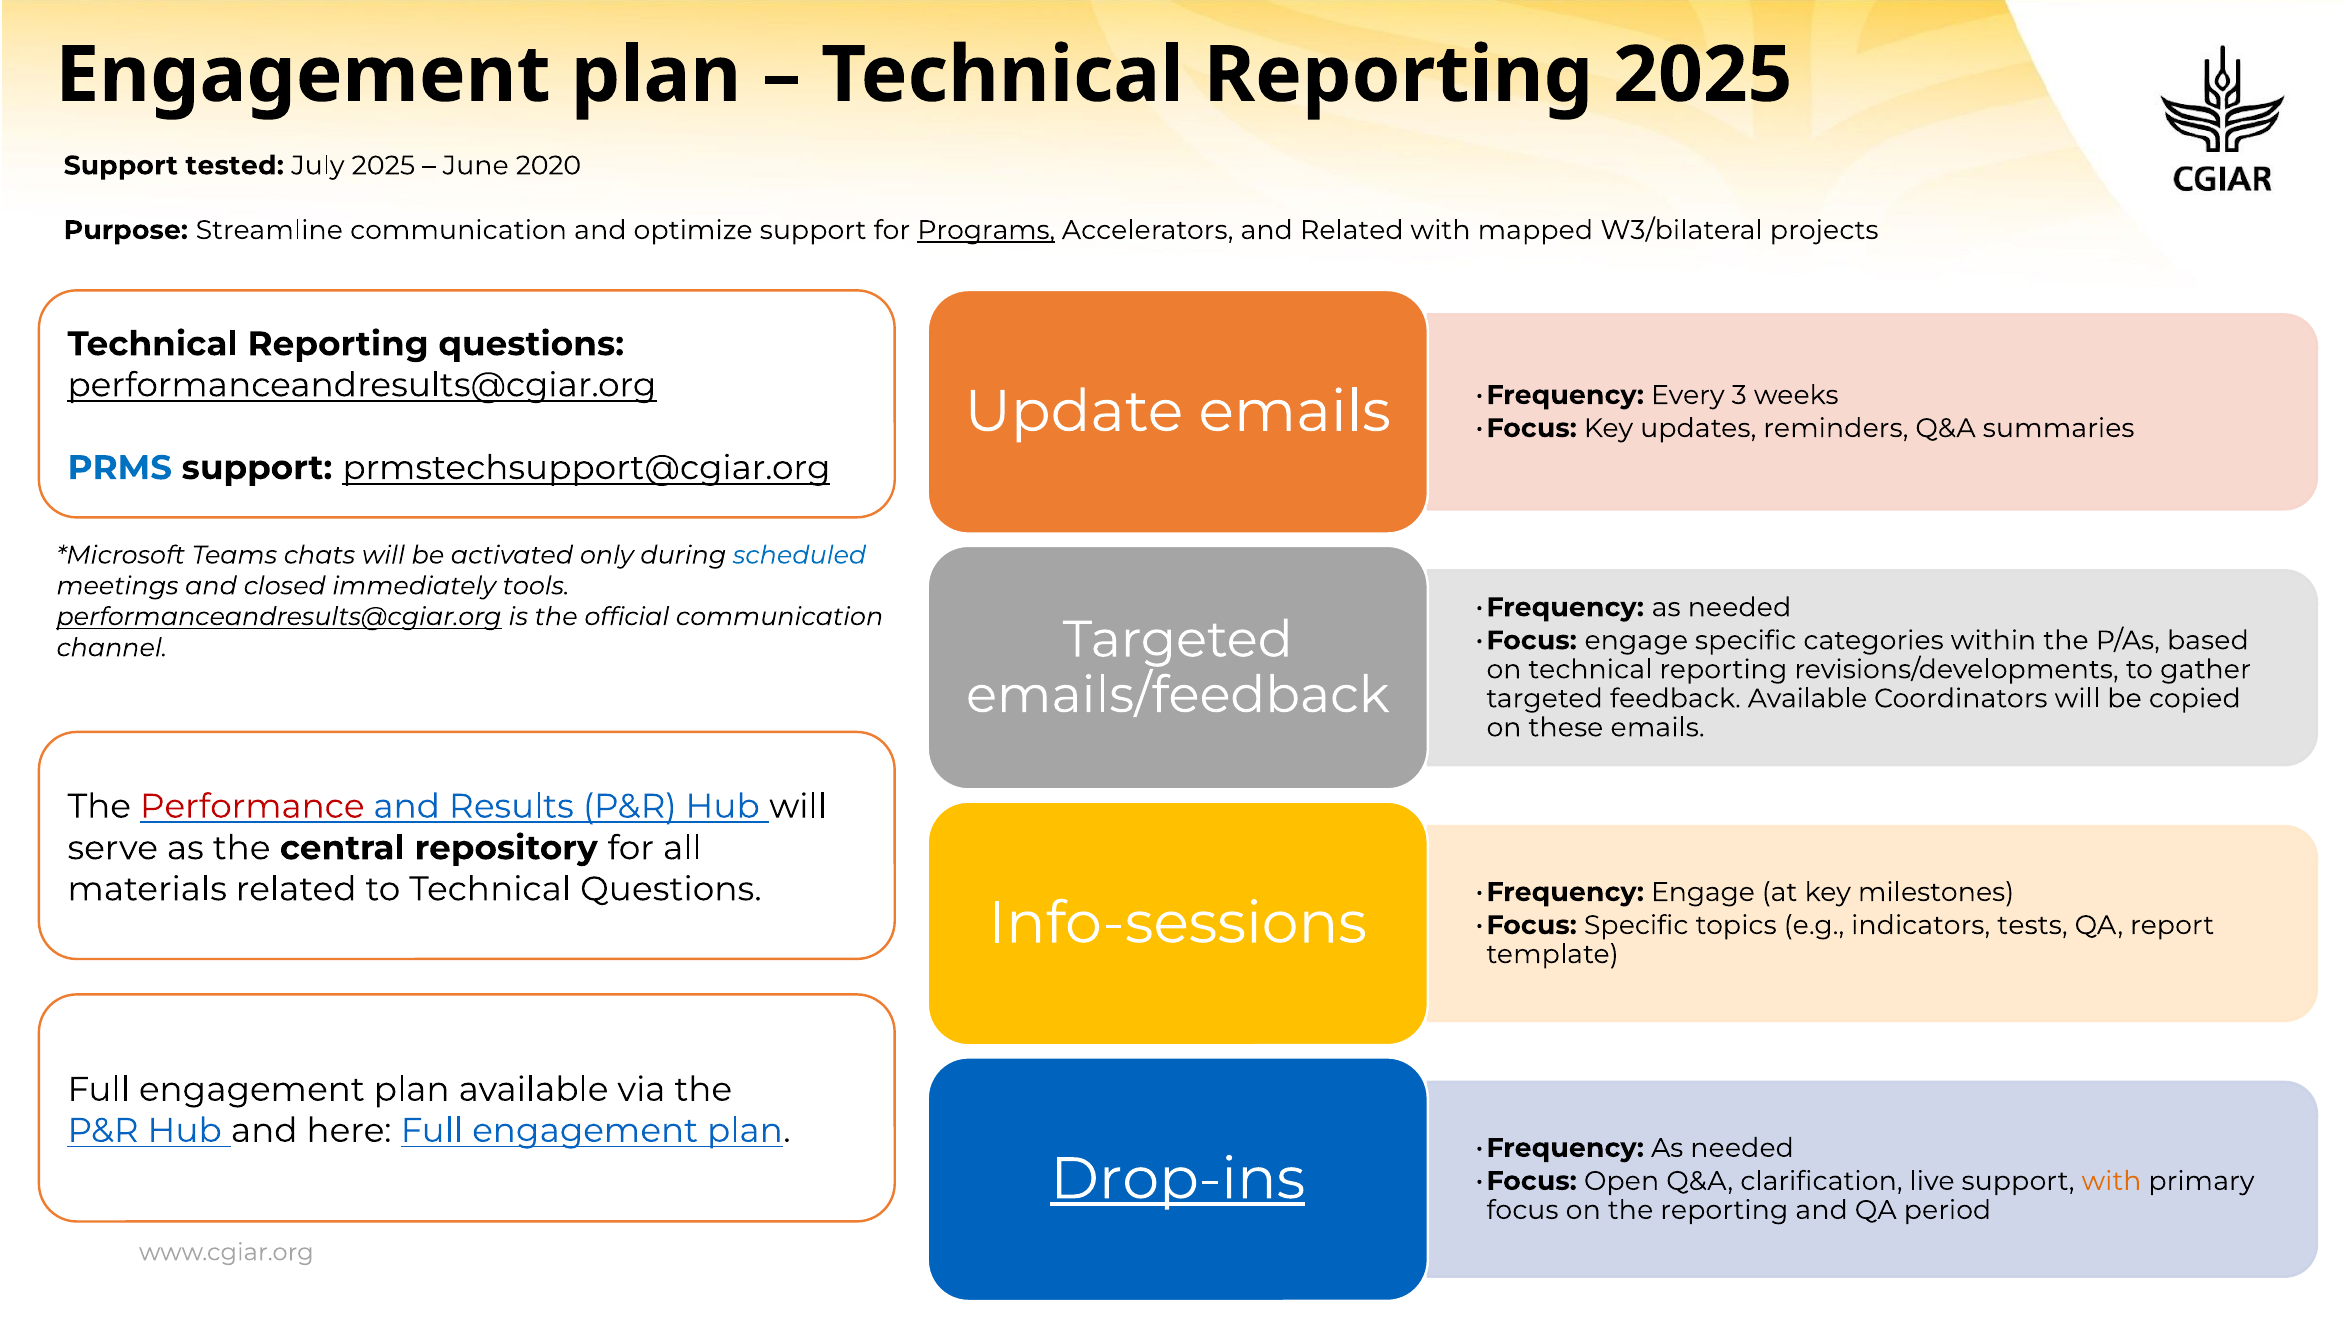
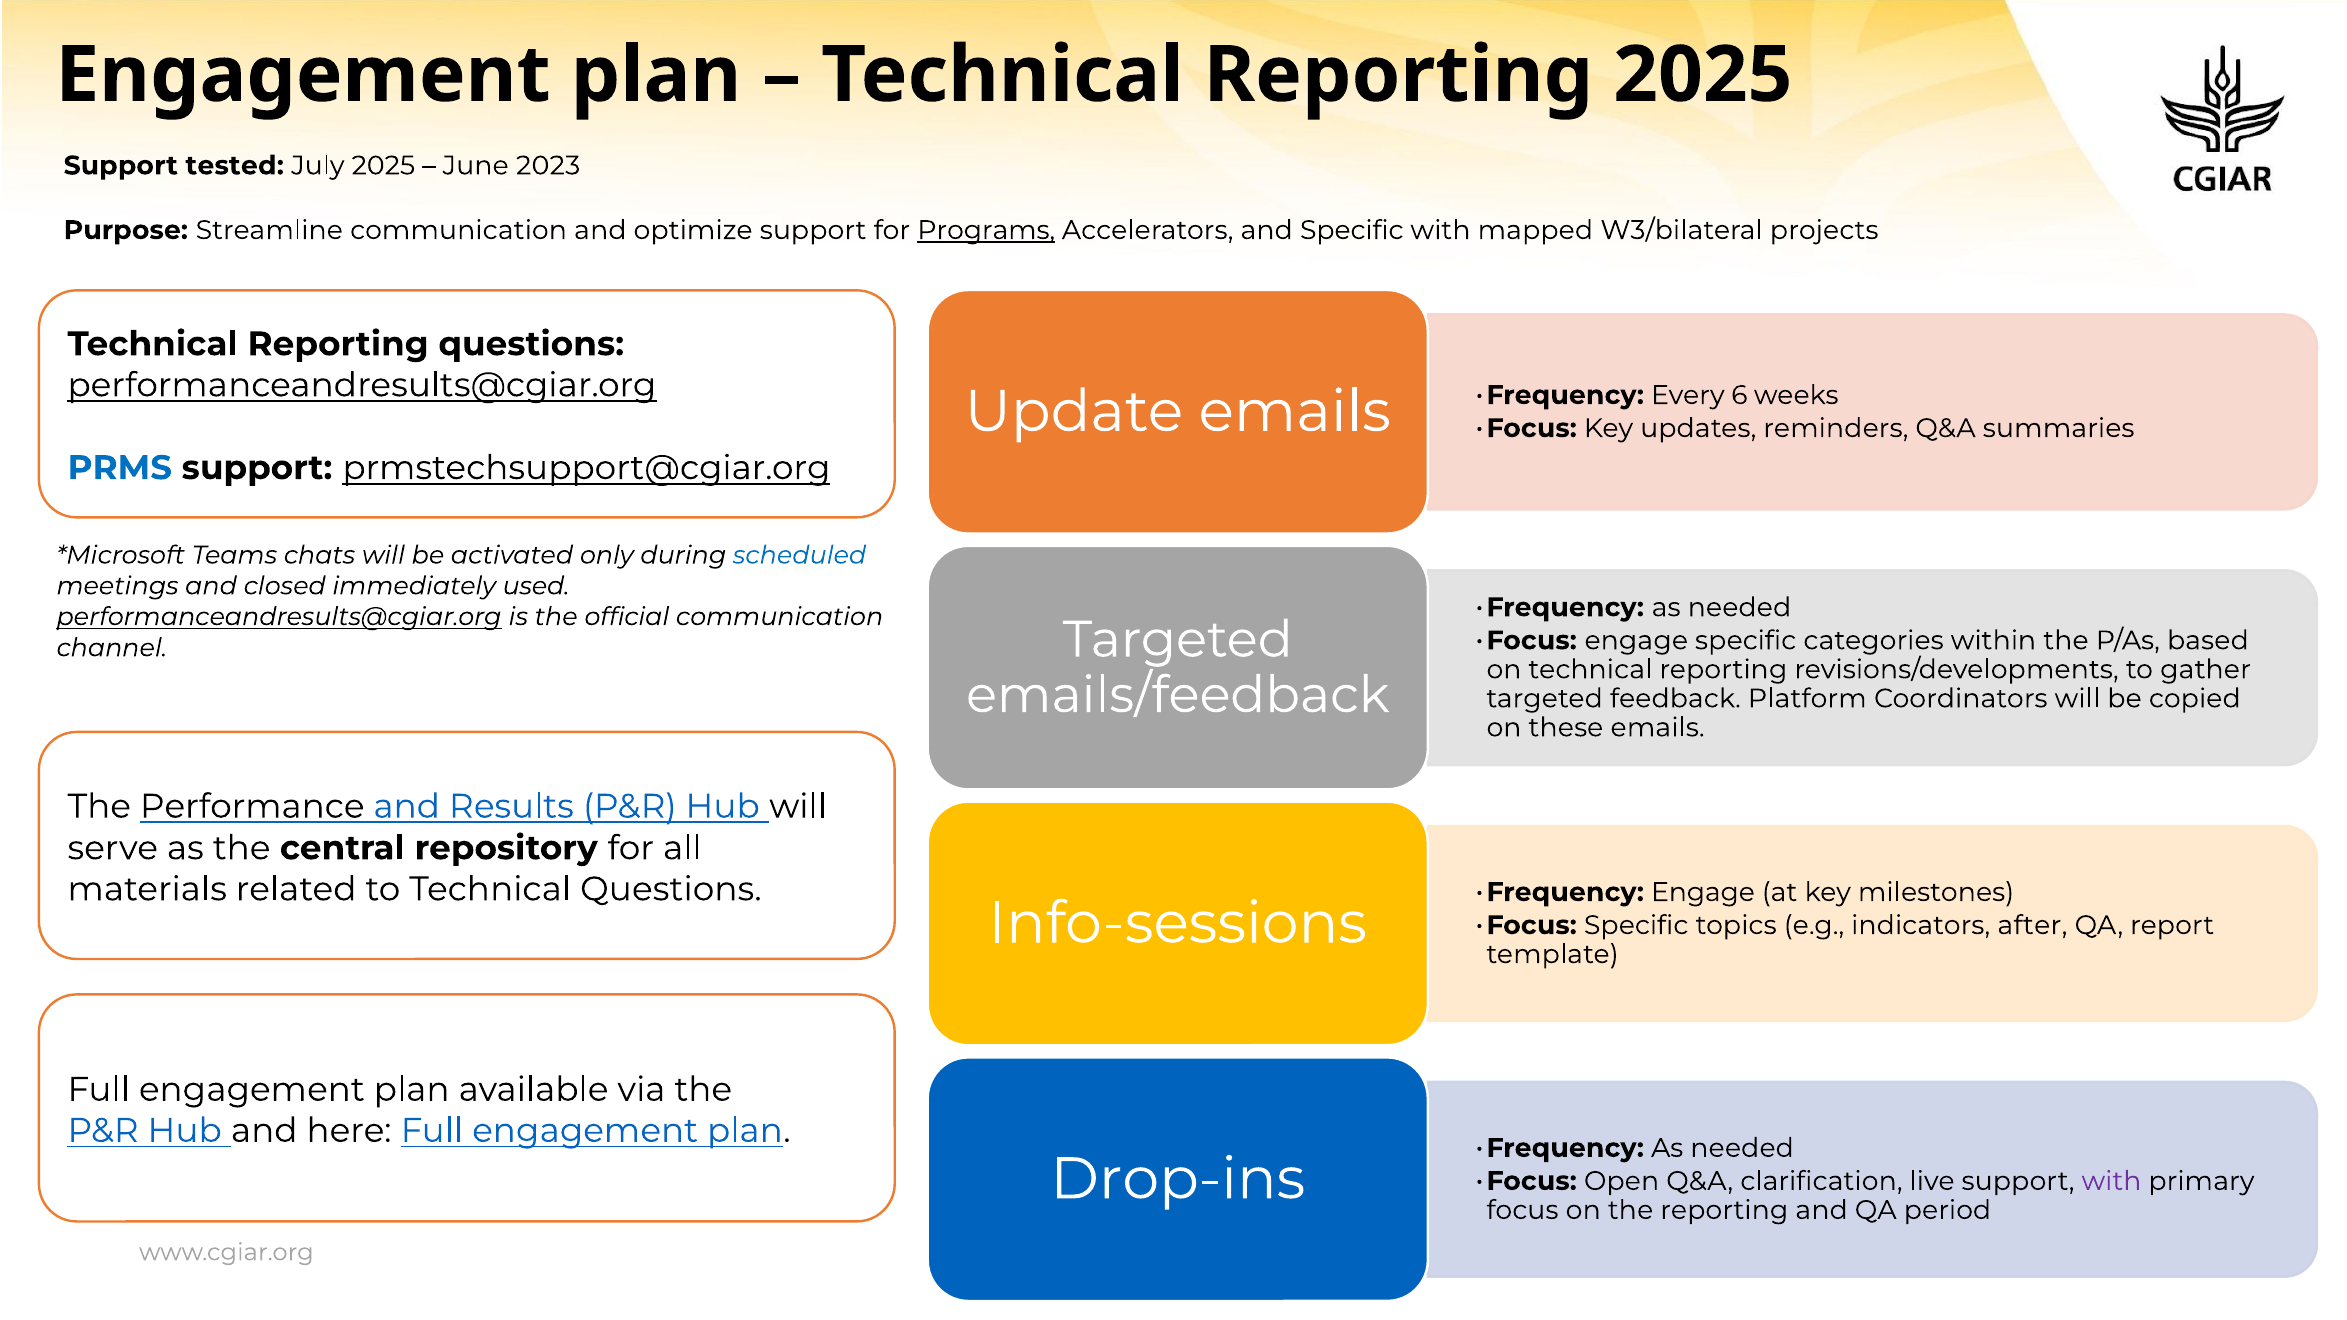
2020: 2020 -> 2023
and Related: Related -> Specific
3: 3 -> 6
tools: tools -> used
feedback Available: Available -> Platform
Performance colour: red -> black
tests: tests -> after
Drop-ins underline: present -> none
with at (2111, 1181) colour: orange -> purple
